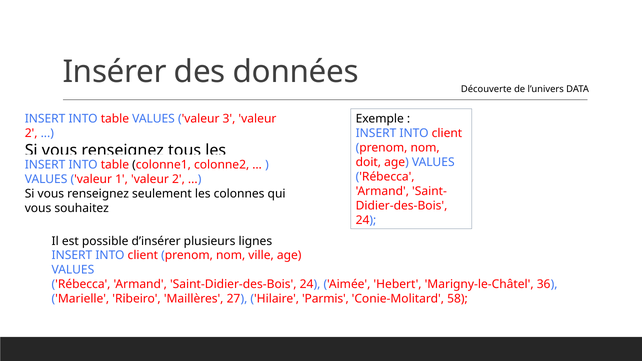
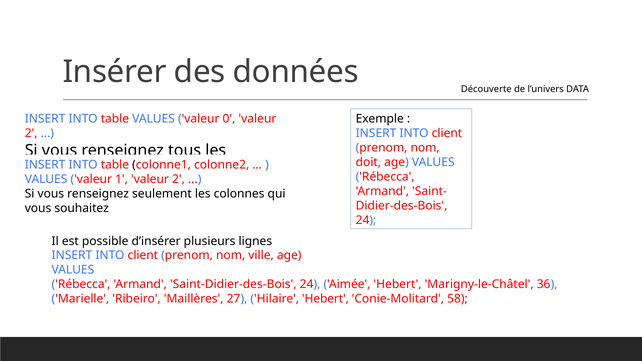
3: 3 -> 0
Hilaire Parmis: Parmis -> Hebert
